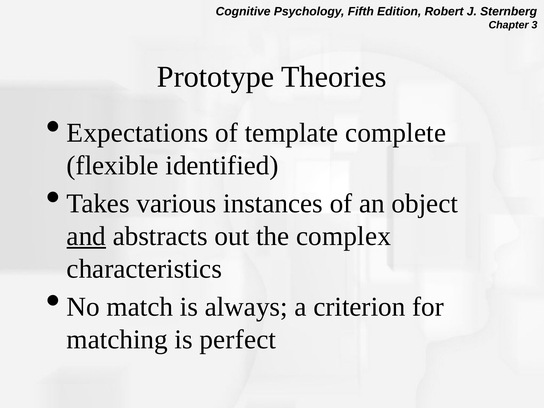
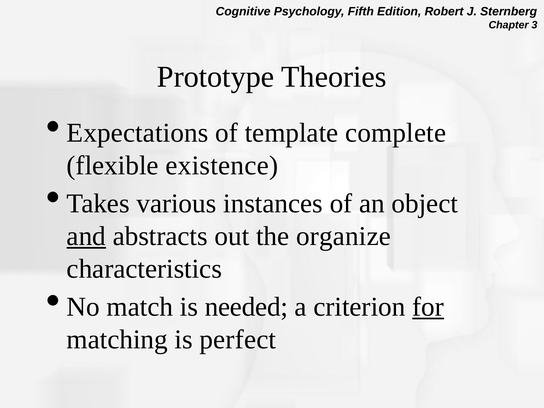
identified: identified -> existence
complex: complex -> organize
always: always -> needed
for underline: none -> present
